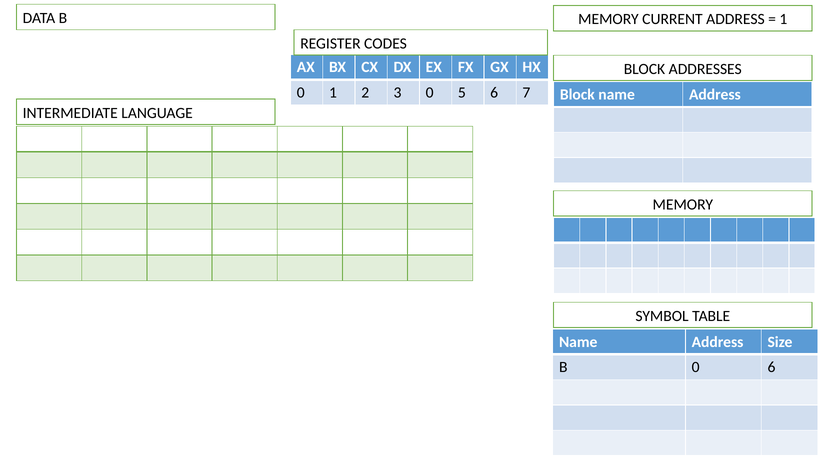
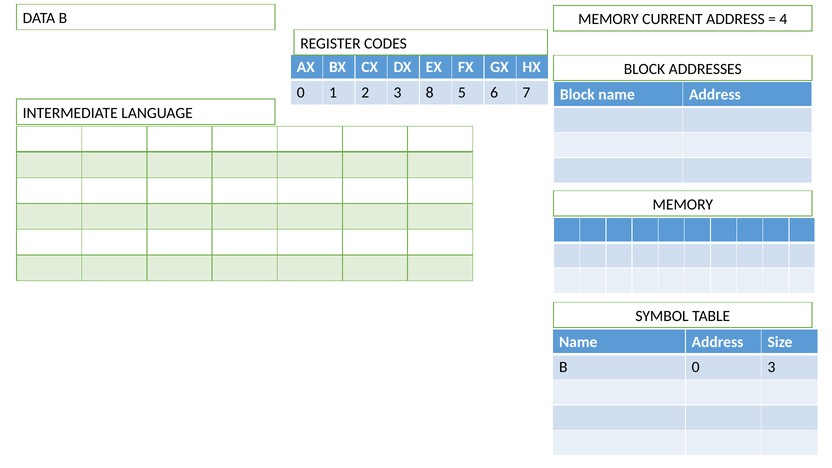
1 at (783, 19): 1 -> 4
3 0: 0 -> 8
0 6: 6 -> 3
